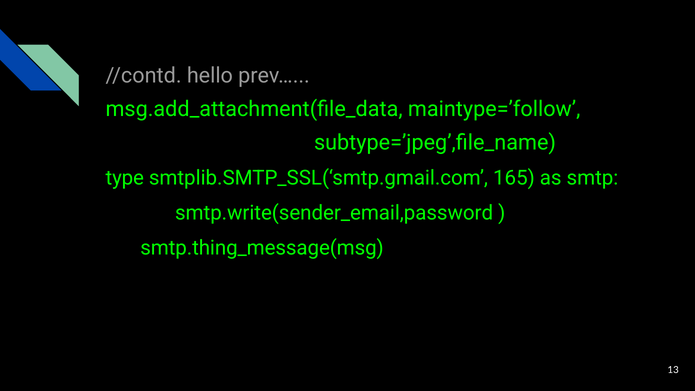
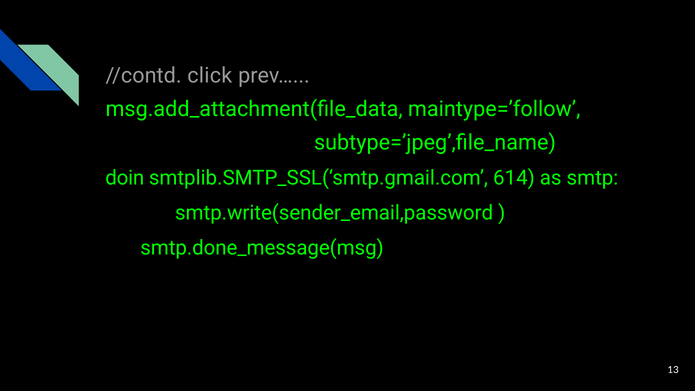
hello: hello -> click
type: type -> doin
165: 165 -> 614
smtp.thing_message(msg: smtp.thing_message(msg -> smtp.done_message(msg
